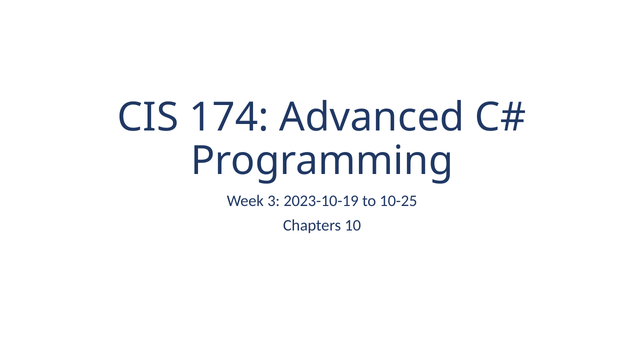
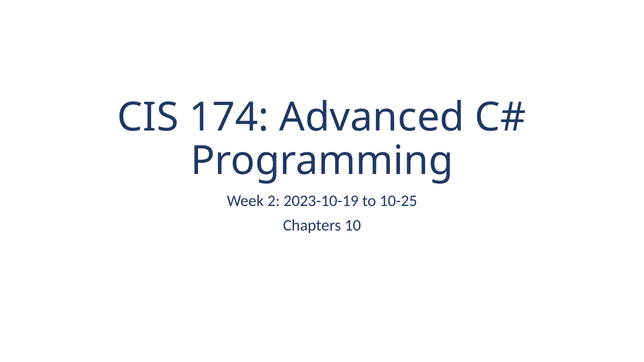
3: 3 -> 2
